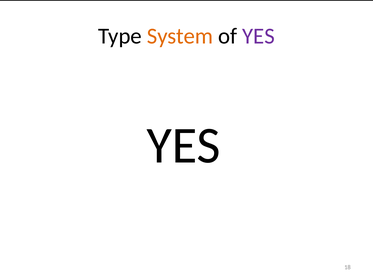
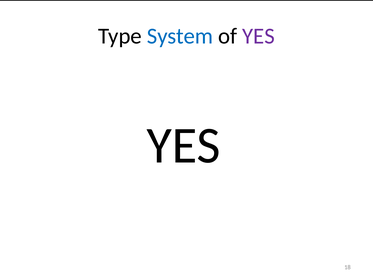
System colour: orange -> blue
